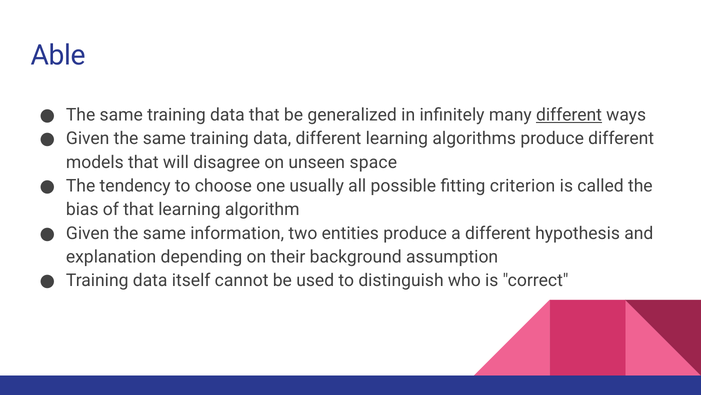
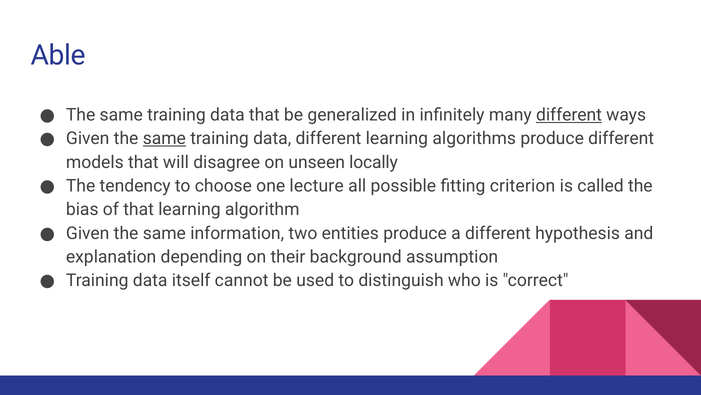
same at (164, 138) underline: none -> present
space: space -> locally
usually: usually -> lecture
